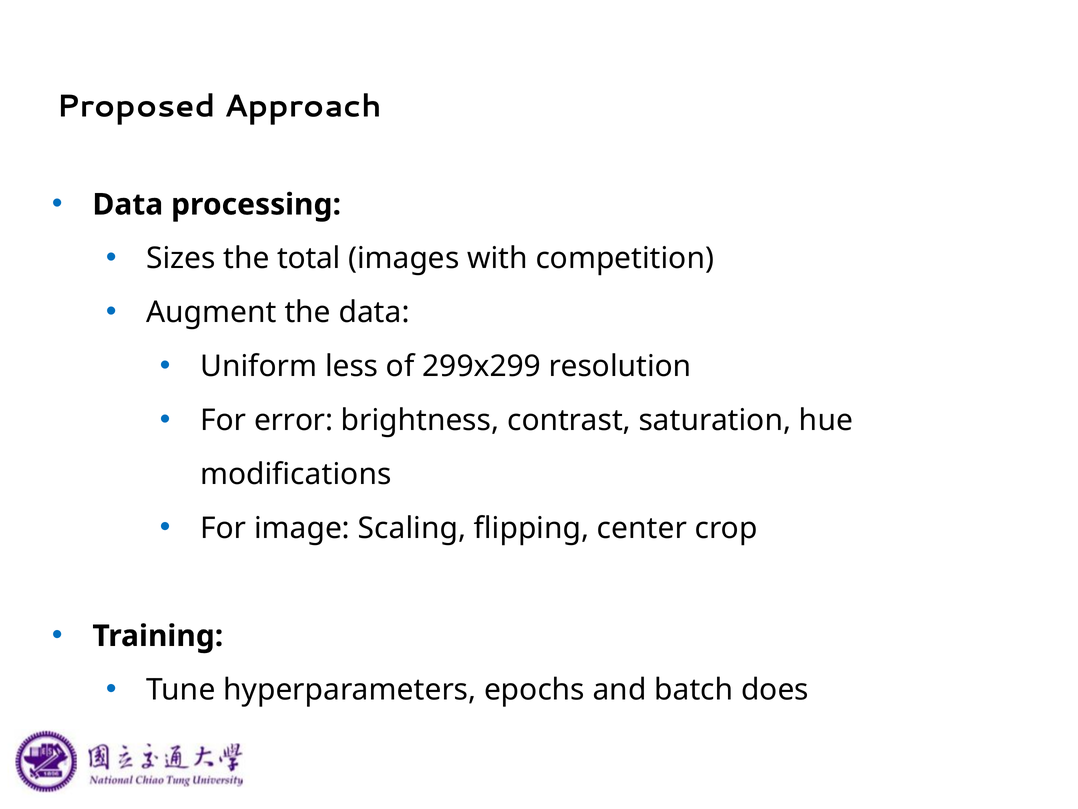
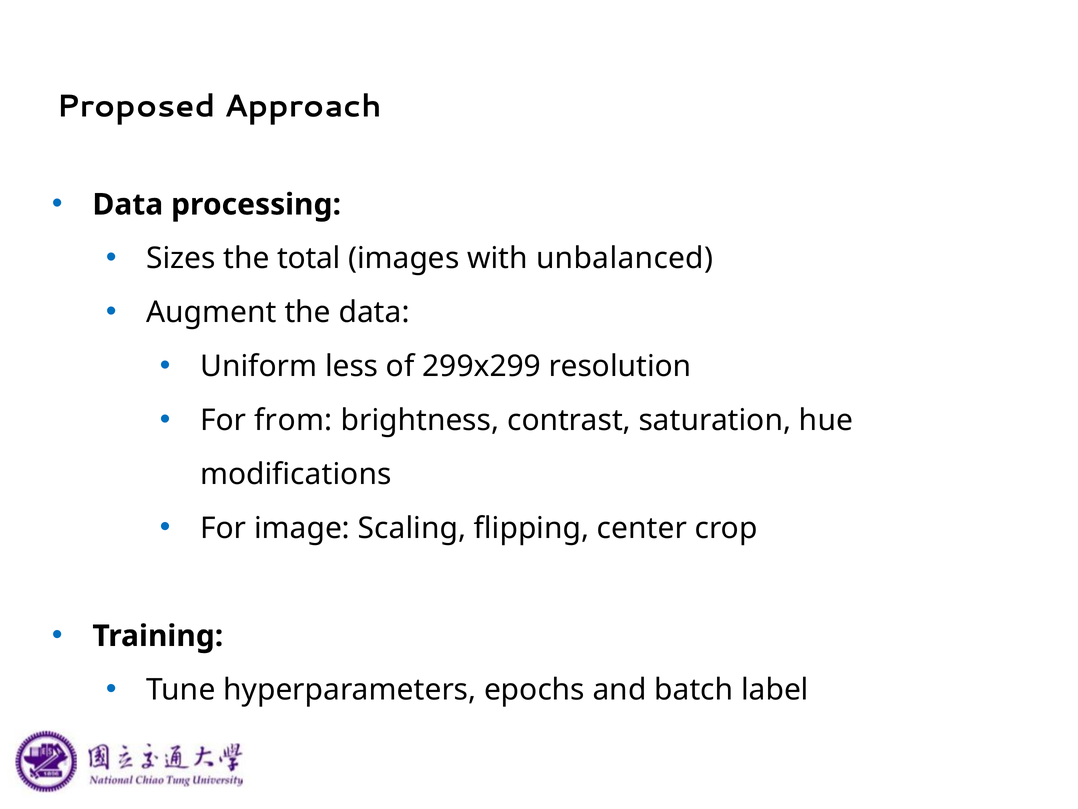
competition: competition -> unbalanced
error: error -> from
does: does -> label
